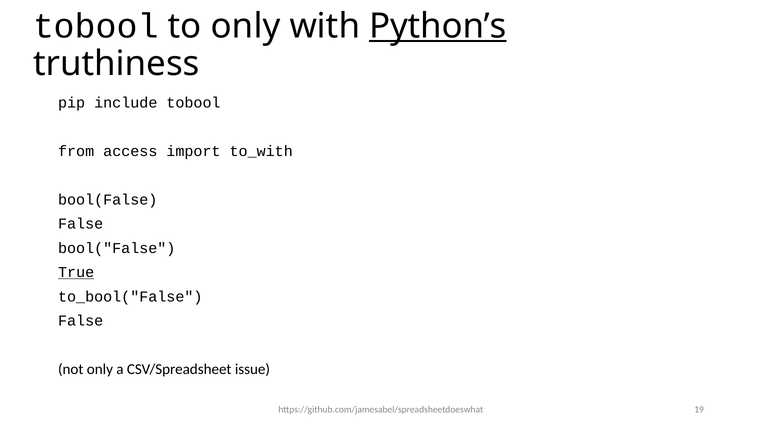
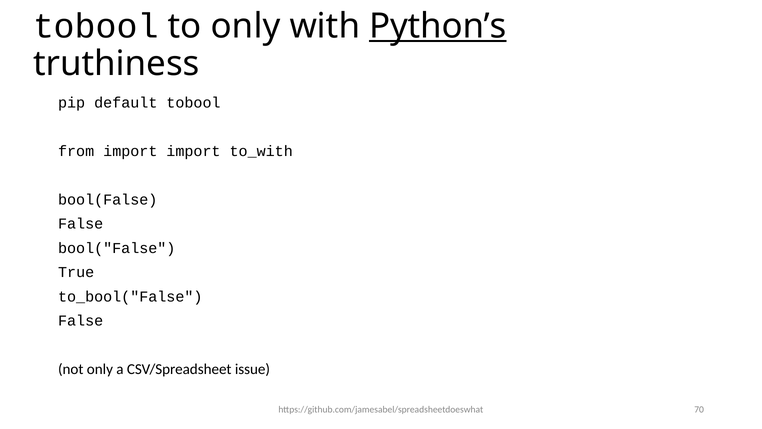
include: include -> default
from access: access -> import
True underline: present -> none
19: 19 -> 70
